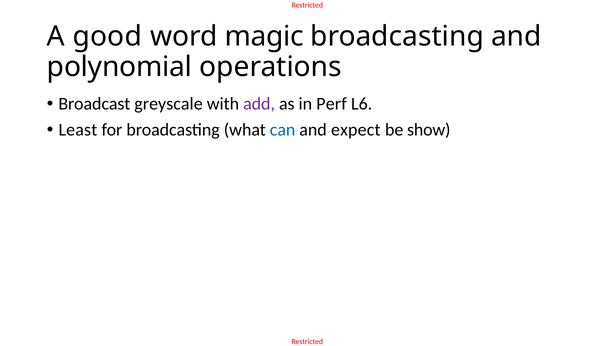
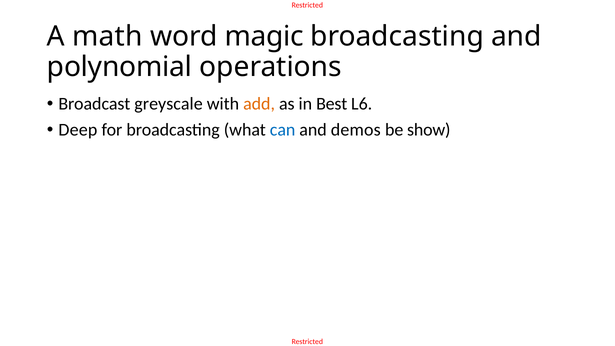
good: good -> math
add colour: purple -> orange
Perf: Perf -> Best
Least: Least -> Deep
expect: expect -> demos
